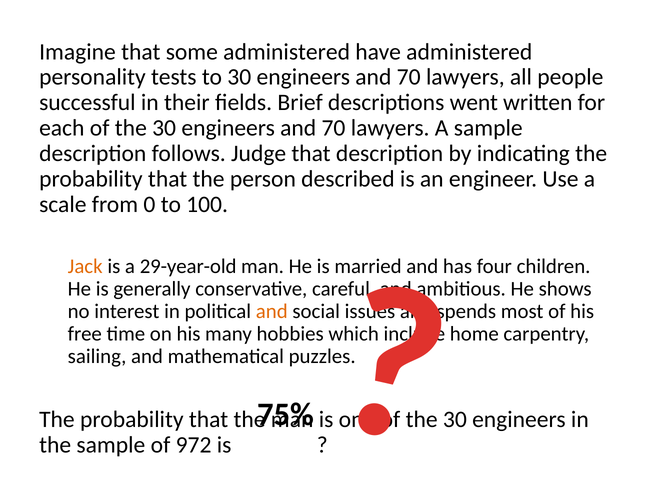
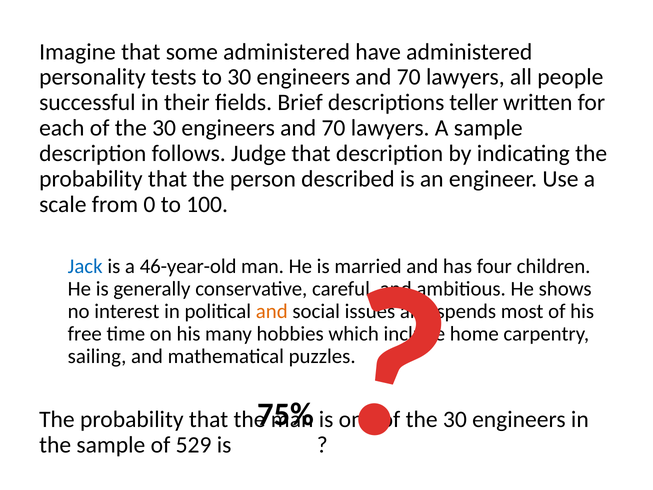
went: went -> teller
Jack colour: orange -> blue
29-year-old: 29-year-old -> 46-year-old
972: 972 -> 529
